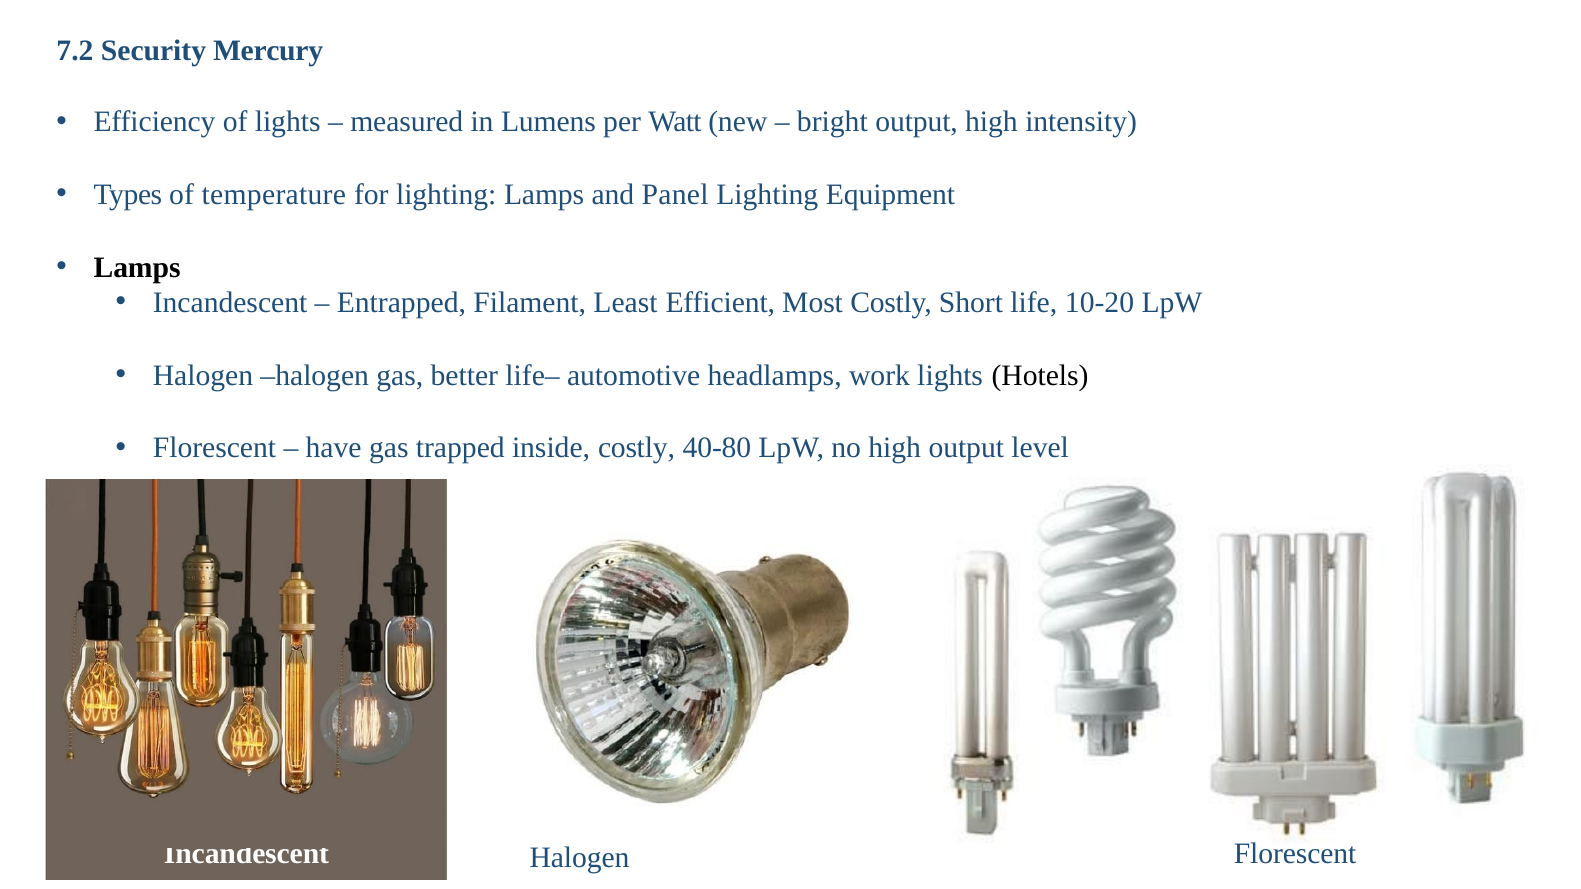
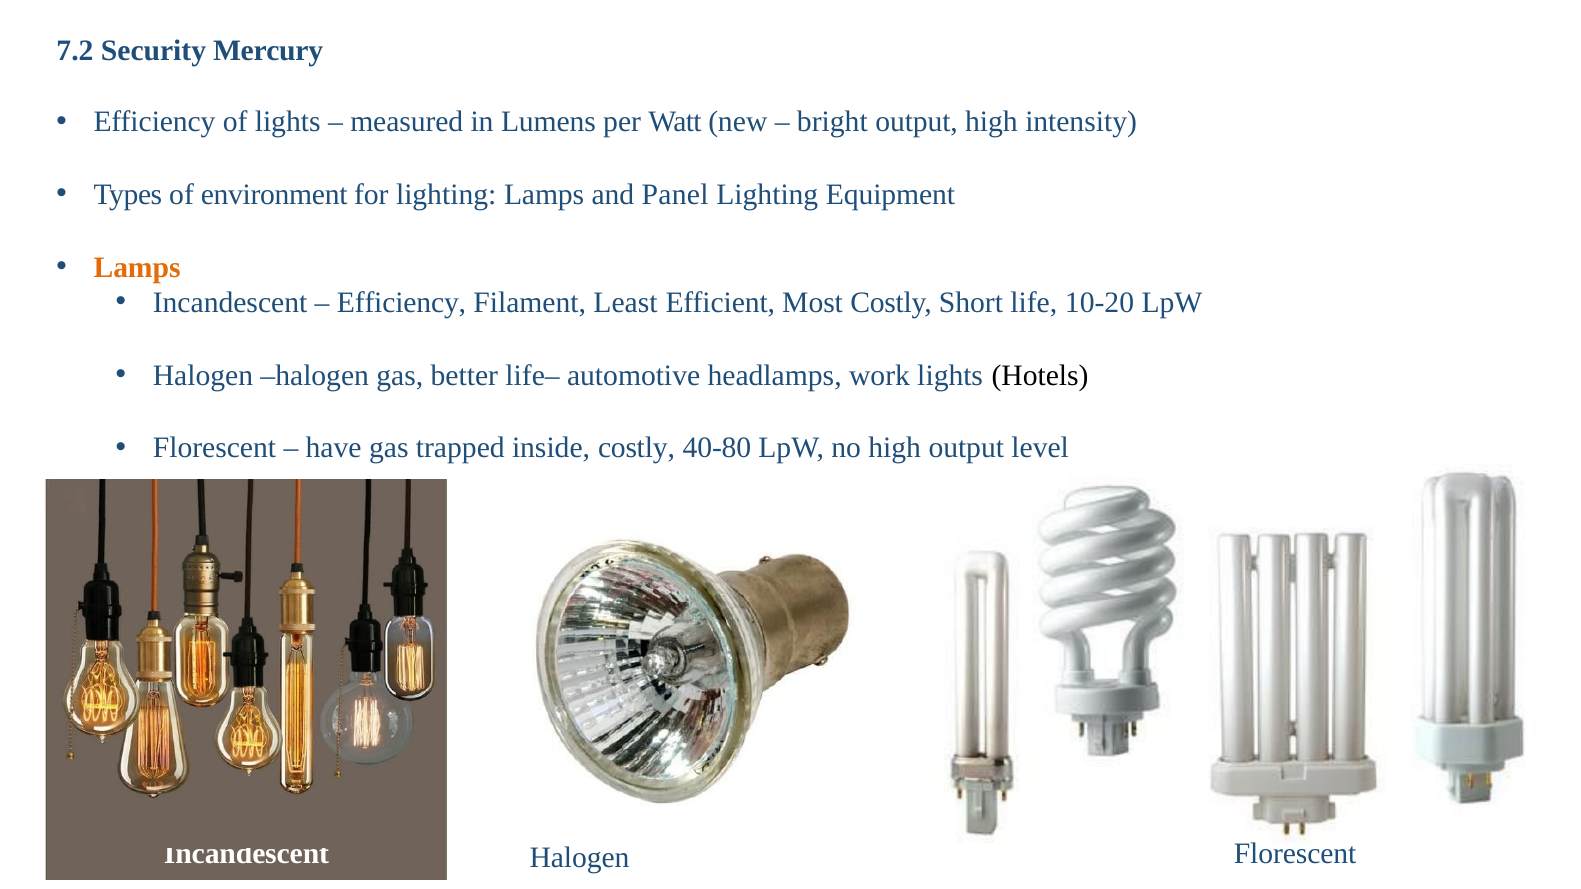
temperature: temperature -> environment
Lamps at (137, 267) colour: black -> orange
Entrapped at (401, 303): Entrapped -> Efficiency
